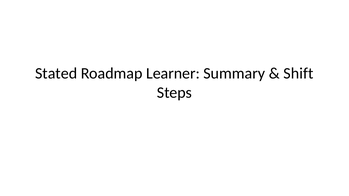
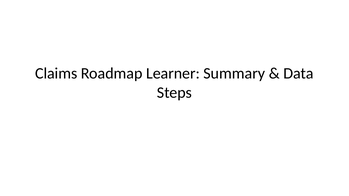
Stated: Stated -> Claims
Shift: Shift -> Data
